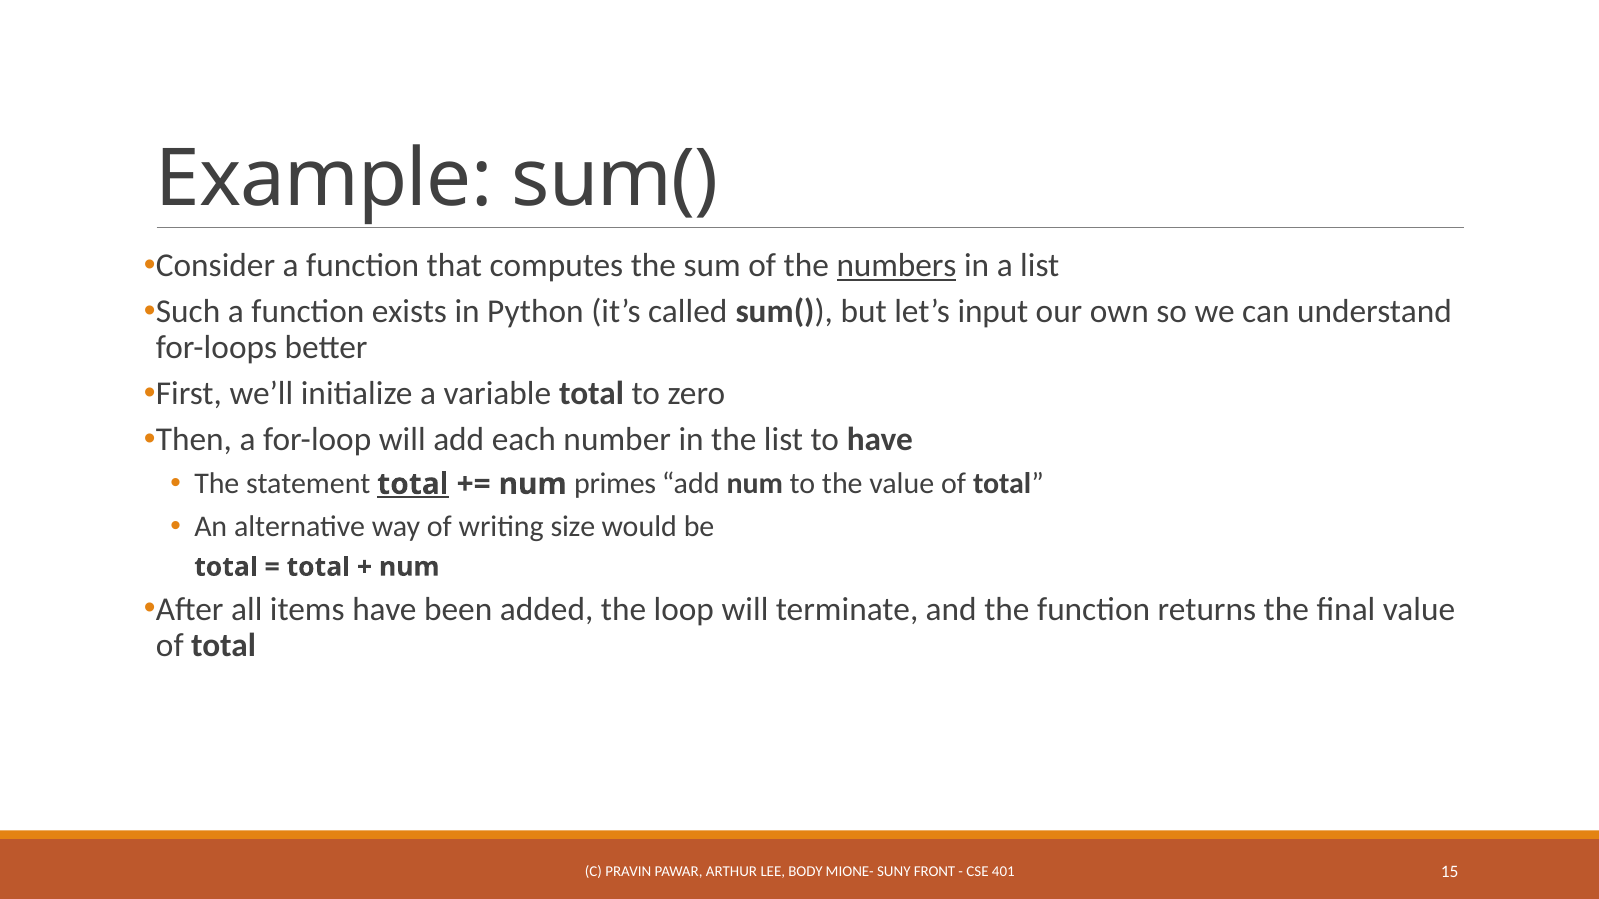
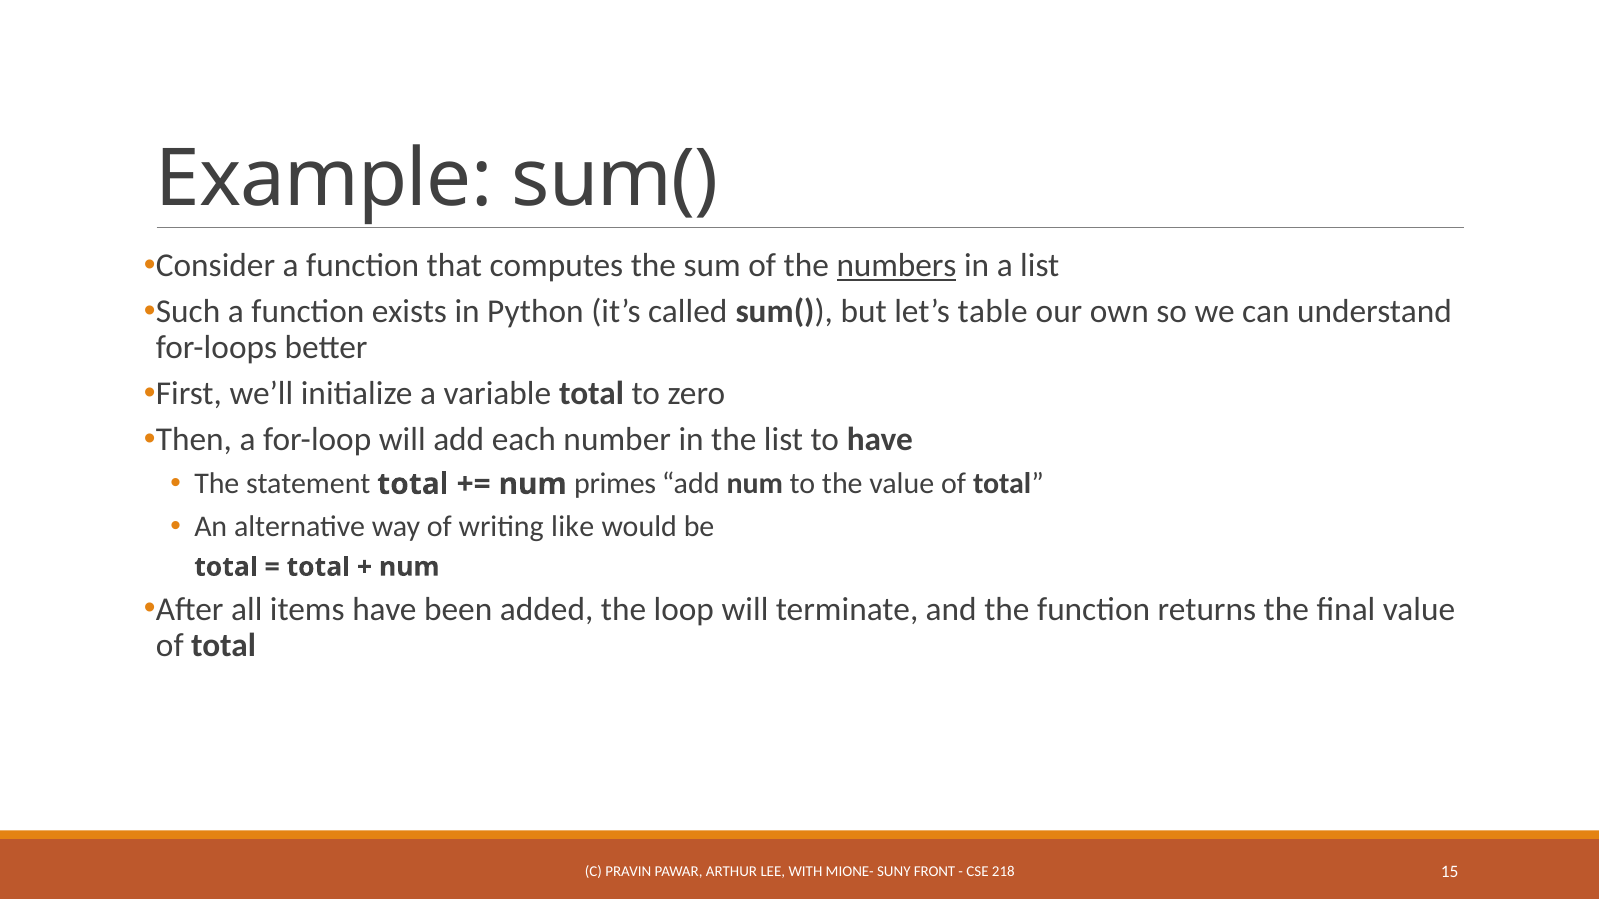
input: input -> table
total at (413, 484) underline: present -> none
size: size -> like
BODY: BODY -> WITH
401: 401 -> 218
